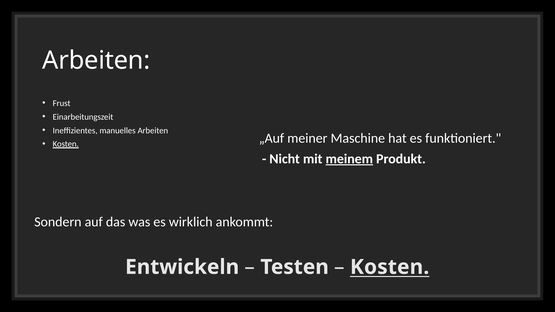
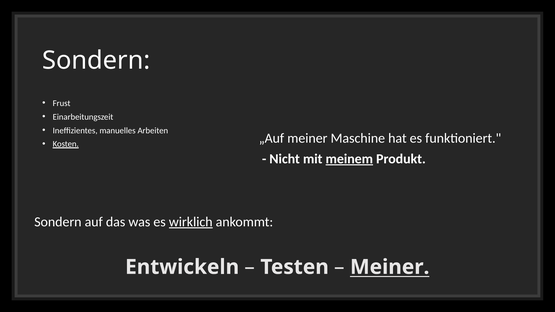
Arbeiten at (96, 60): Arbeiten -> Sondern
wirklich underline: none -> present
Kosten at (390, 267): Kosten -> Meiner
